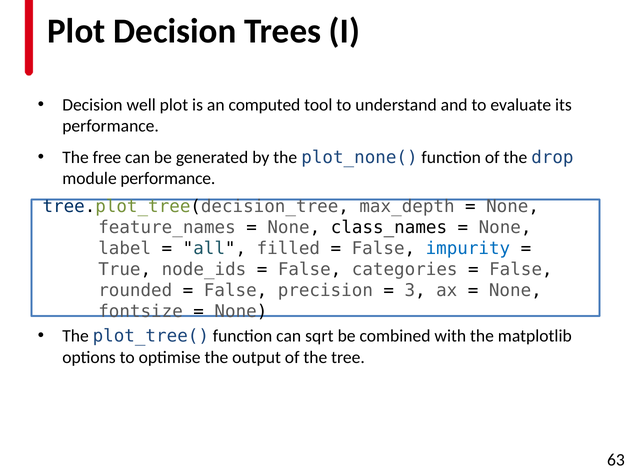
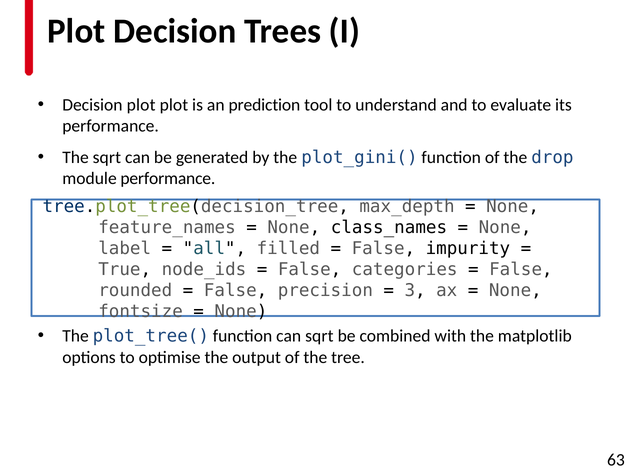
Decision well: well -> plot
computed: computed -> prediction
The free: free -> sqrt
plot_none(: plot_none( -> plot_gini(
impurity colour: blue -> black
